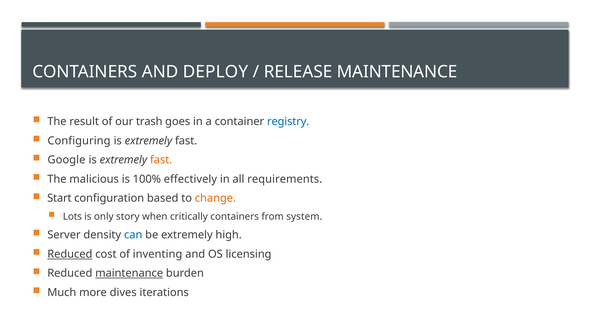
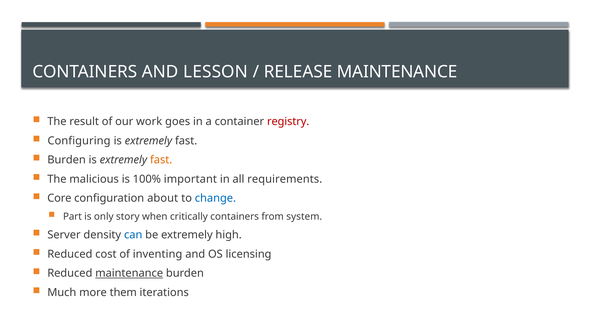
DEPLOY: DEPLOY -> LESSON
trash: trash -> work
registry colour: blue -> red
Google at (66, 160): Google -> Burden
effectively: effectively -> important
Start: Start -> Core
based: based -> about
change colour: orange -> blue
Lots: Lots -> Part
Reduced at (70, 254) underline: present -> none
dives: dives -> them
